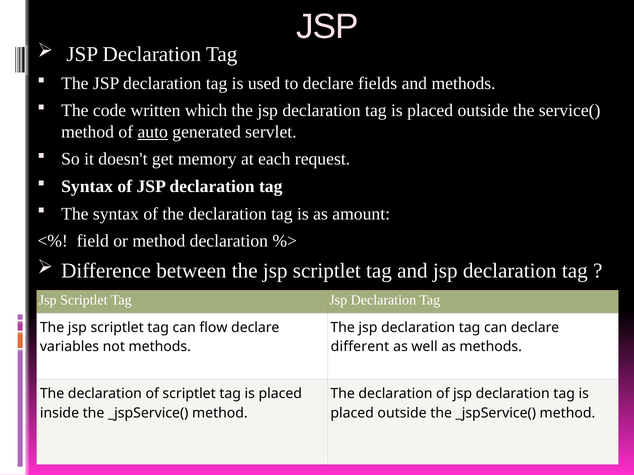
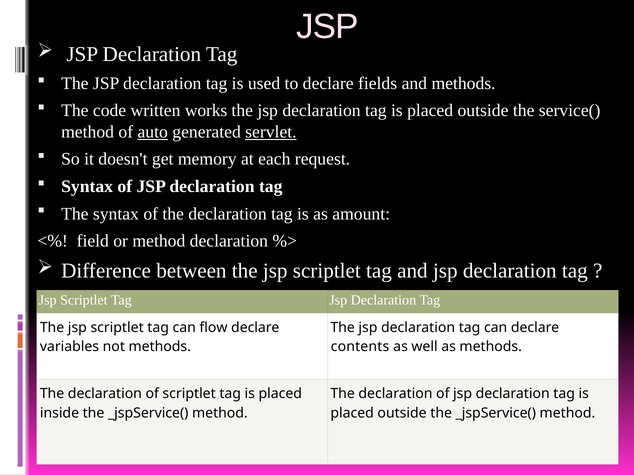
which: which -> works
servlet underline: none -> present
different: different -> contents
